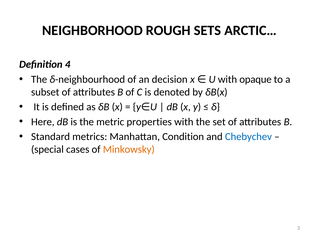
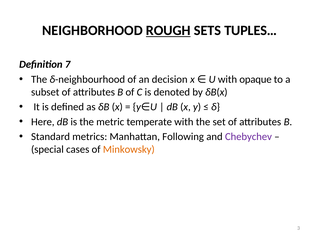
ROUGH underline: none -> present
ARCTIC…: ARCTIC… -> TUPLES…
4: 4 -> 7
properties: properties -> temperate
Condition: Condition -> Following
Chebychev colour: blue -> purple
